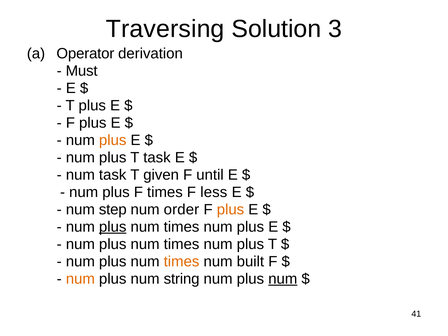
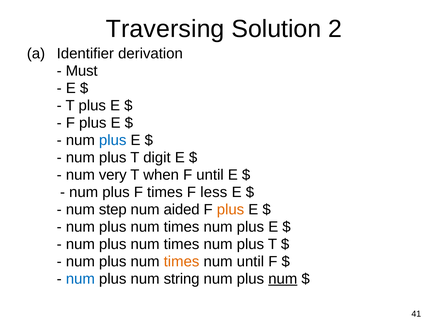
3: 3 -> 2
Operator: Operator -> Identifier
plus at (113, 140) colour: orange -> blue
T task: task -> digit
num task: task -> very
given: given -> when
order: order -> aided
plus at (113, 227) underline: present -> none
num built: built -> until
num at (80, 279) colour: orange -> blue
